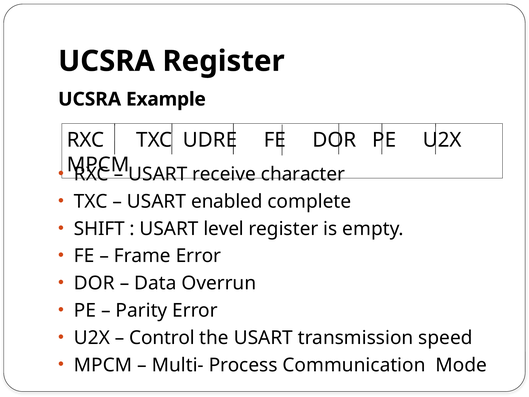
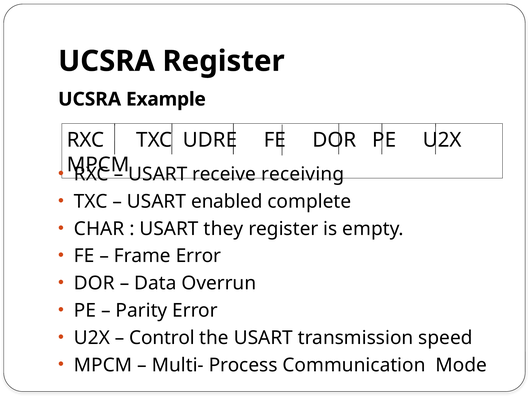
character: character -> receiving
SHIFT: SHIFT -> CHAR
level: level -> they
